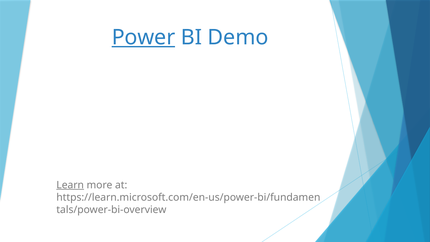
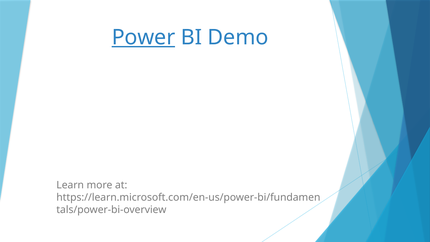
Learn underline: present -> none
